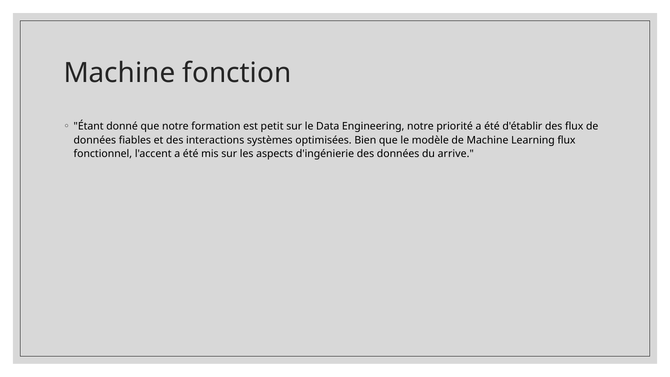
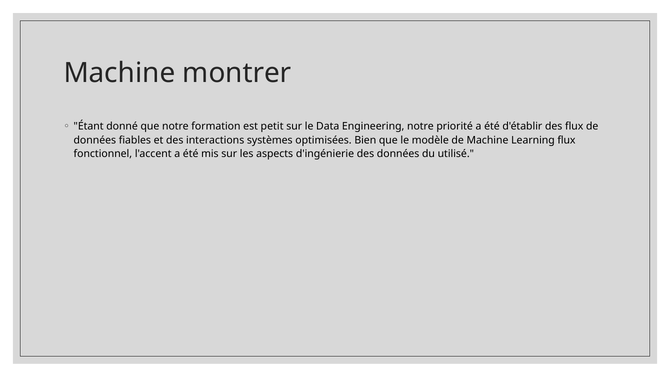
fonction: fonction -> montrer
arrive: arrive -> utilisé
